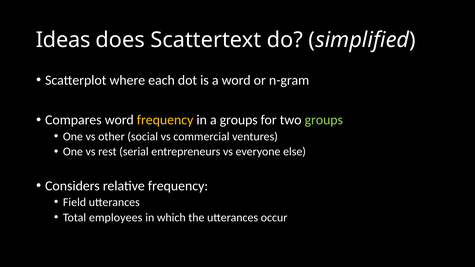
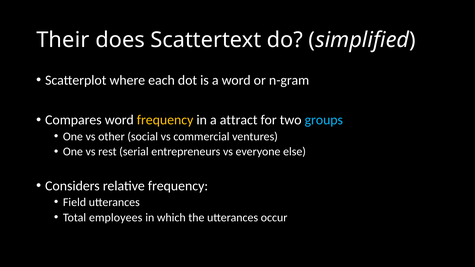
Ideas: Ideas -> Their
a groups: groups -> attract
groups at (324, 120) colour: light green -> light blue
